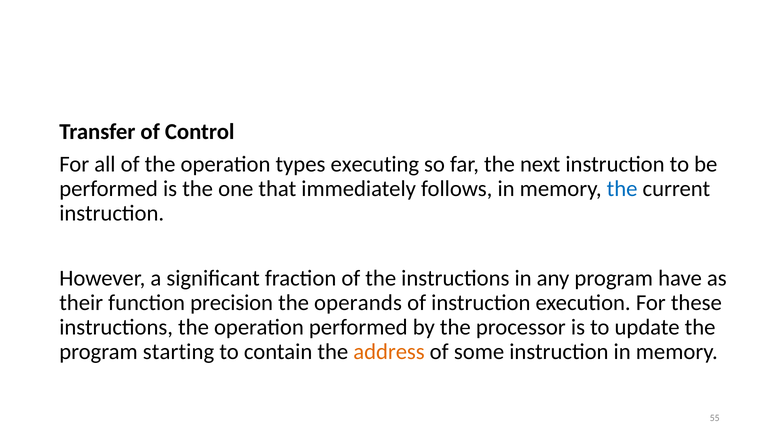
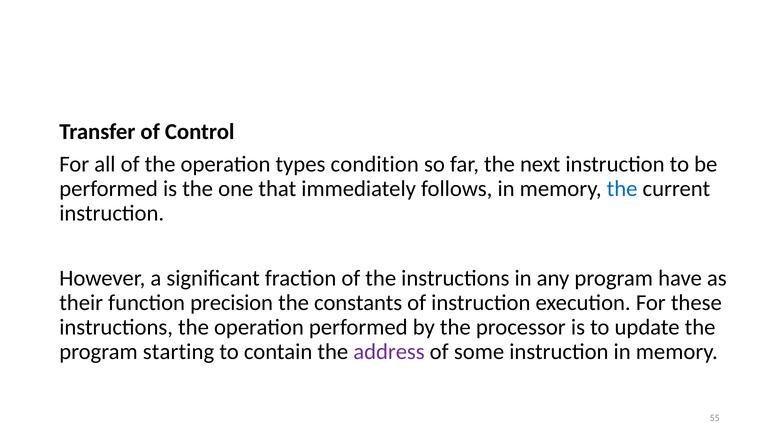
executing: executing -> condition
operands: operands -> constants
address colour: orange -> purple
